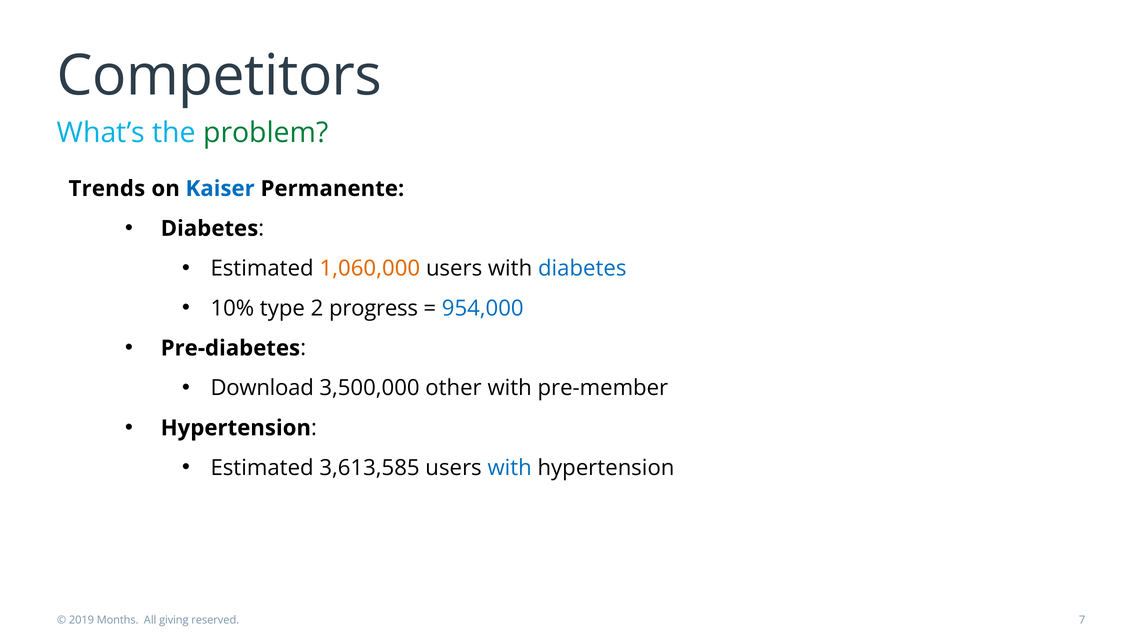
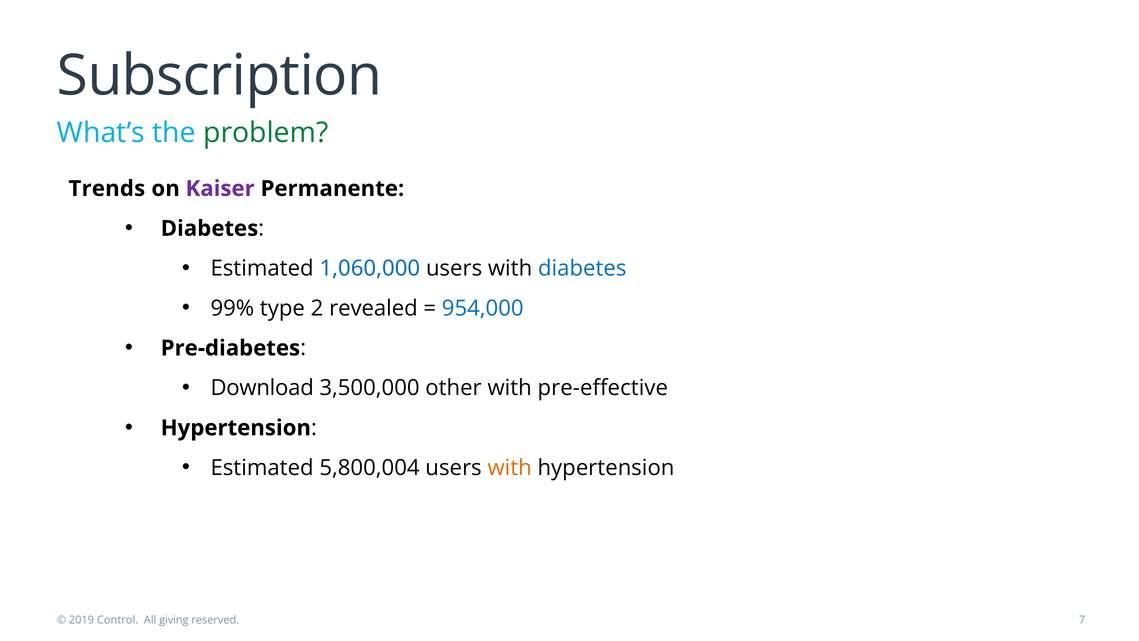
Competitors: Competitors -> Subscription
Kaiser colour: blue -> purple
1,060,000 colour: orange -> blue
10%: 10% -> 99%
progress: progress -> revealed
pre-member: pre-member -> pre-effective
3,613,585: 3,613,585 -> 5,800,004
with at (510, 468) colour: blue -> orange
Months: Months -> Control
